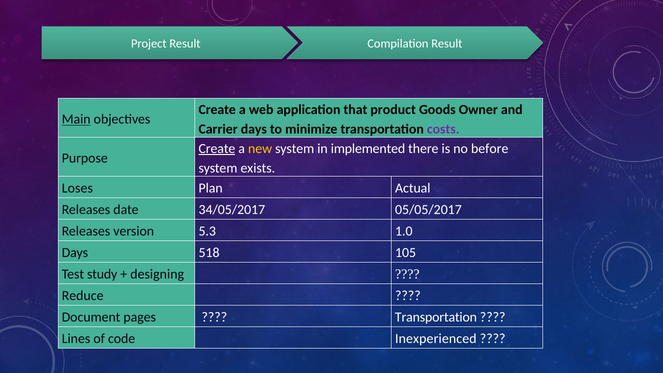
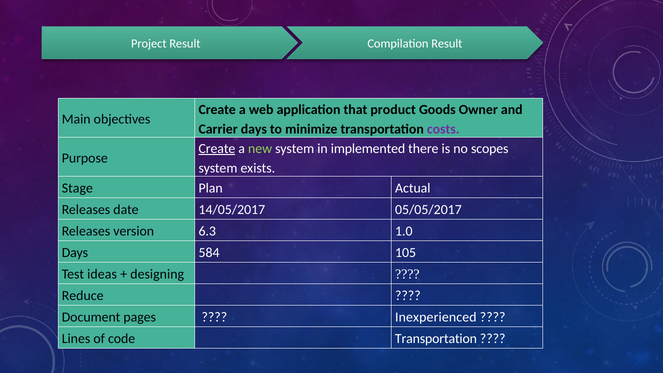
Main underline: present -> none
new colour: yellow -> light green
before: before -> scopes
Loses: Loses -> Stage
34/05/2017: 34/05/2017 -> 14/05/2017
5.3: 5.3 -> 6.3
518: 518 -> 584
study: study -> ideas
Transportation at (436, 317): Transportation -> Inexperienced
code Inexperienced: Inexperienced -> Transportation
